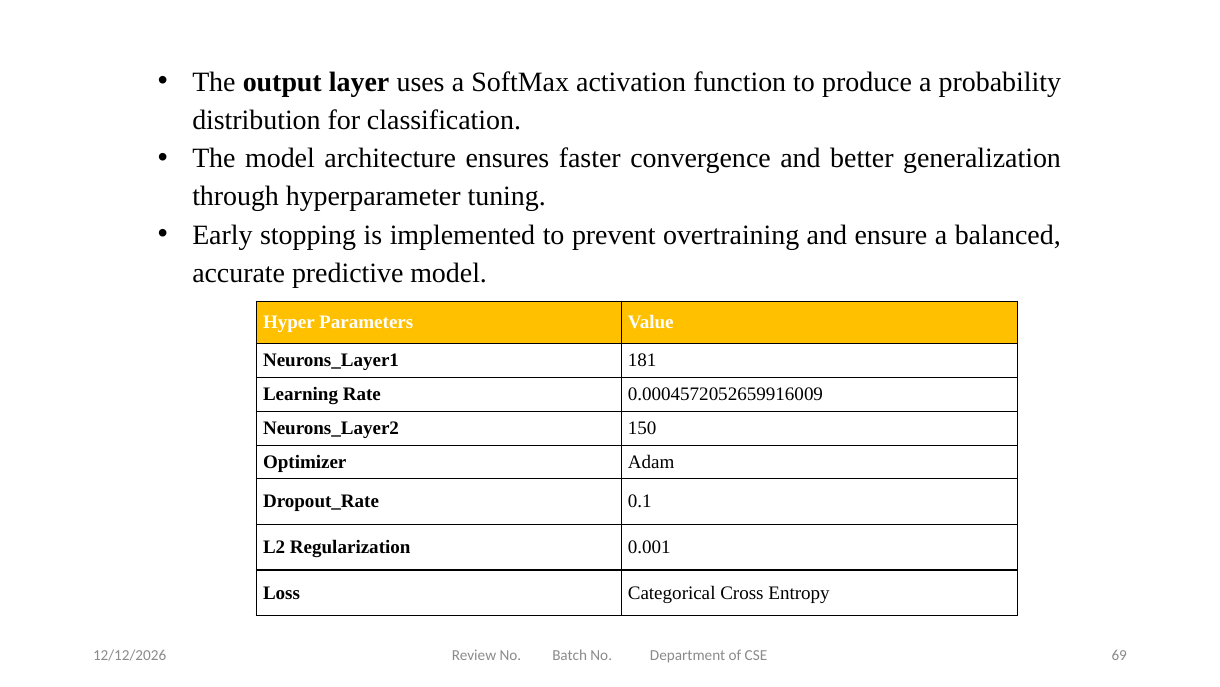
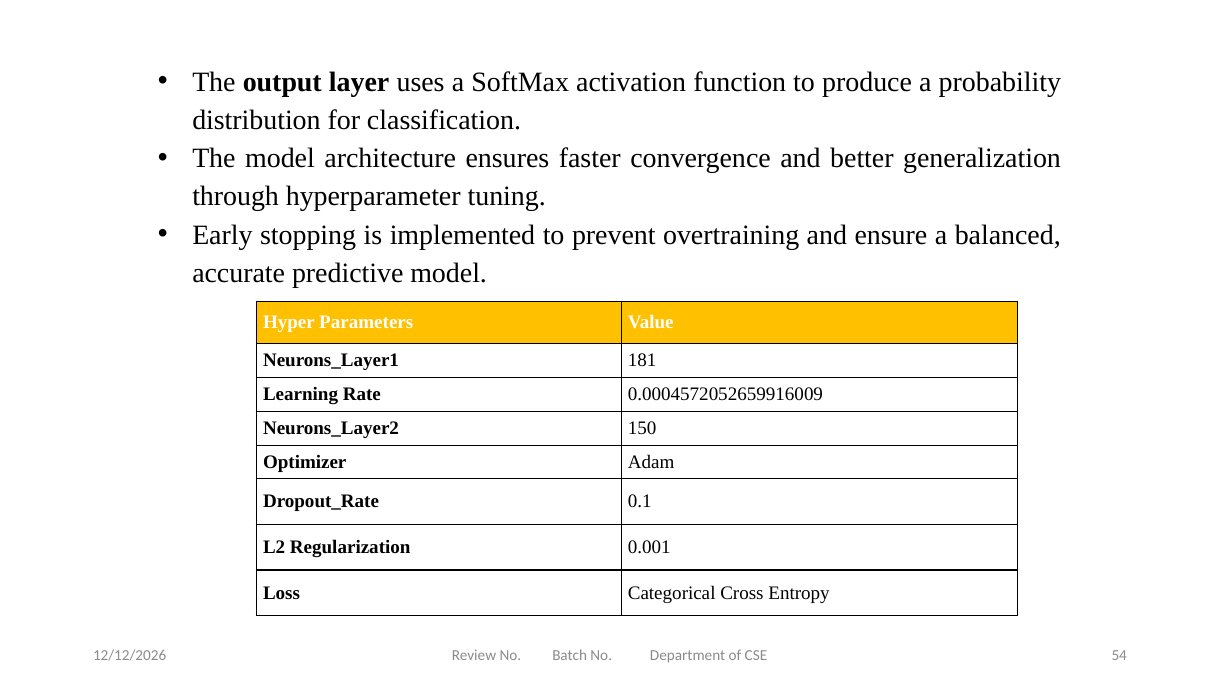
69: 69 -> 54
